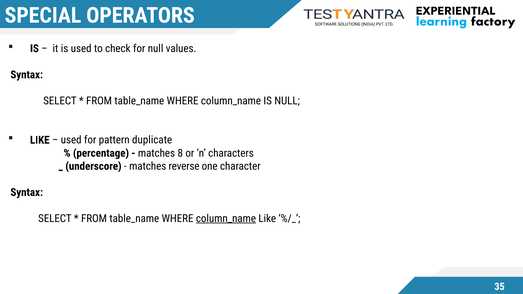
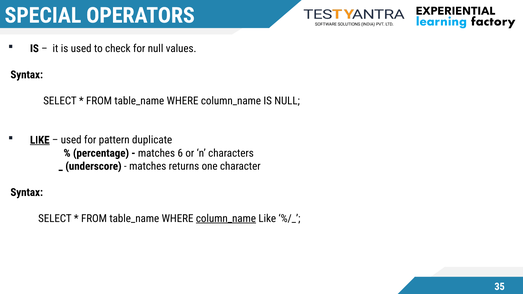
LIKE at (40, 140) underline: none -> present
8: 8 -> 6
reverse: reverse -> returns
